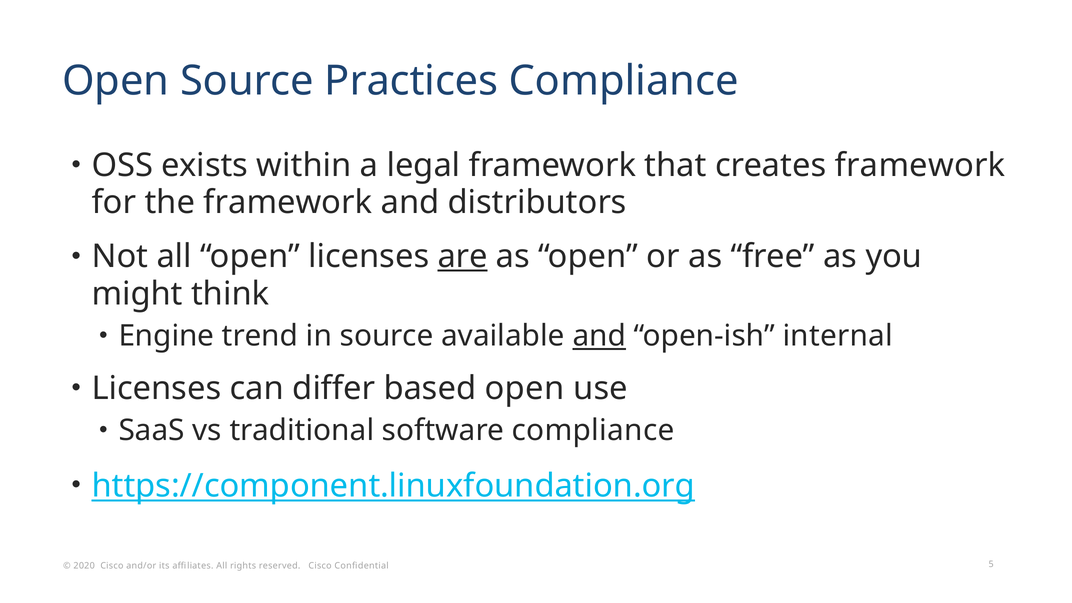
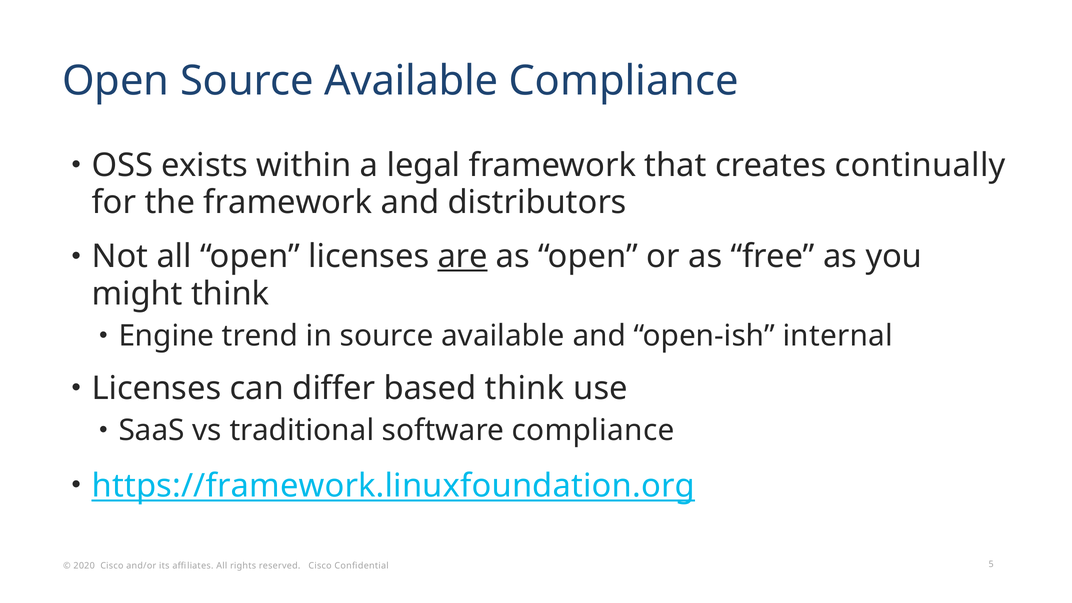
Open Source Practices: Practices -> Available
creates framework: framework -> continually
and at (599, 336) underline: present -> none
based open: open -> think
https://component.linuxfoundation.org: https://component.linuxfoundation.org -> https://framework.linuxfoundation.org
